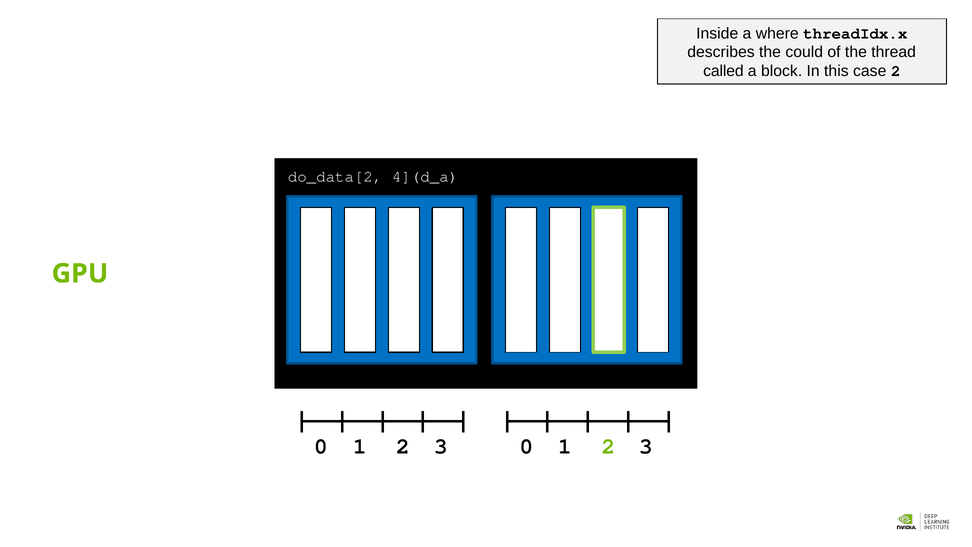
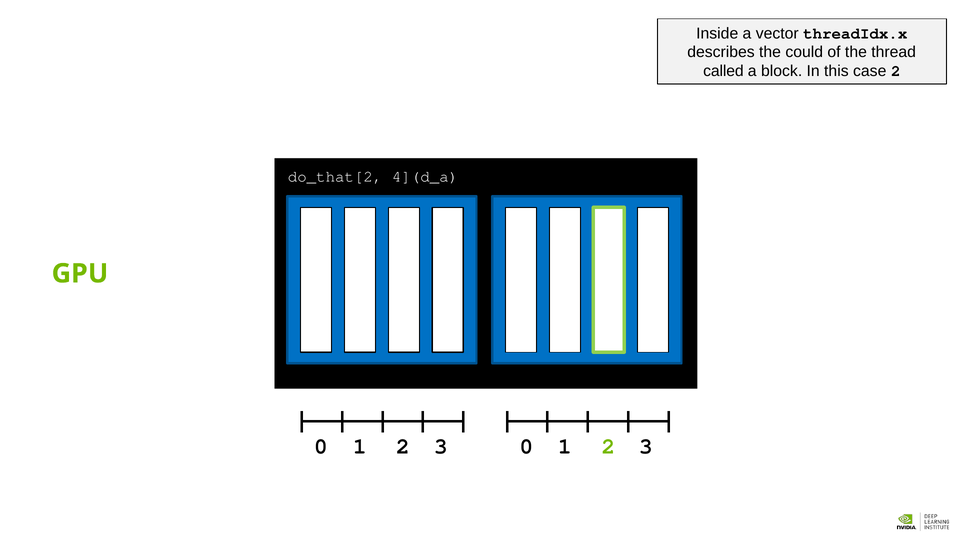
where: where -> vector
do_data[2: do_data[2 -> do_that[2
